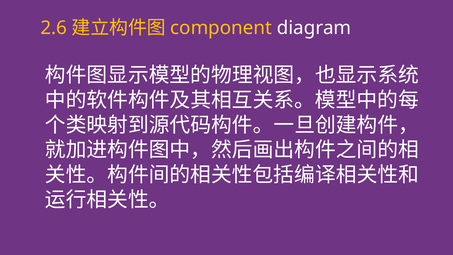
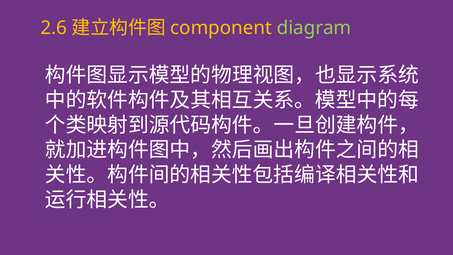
diagram colour: white -> light green
